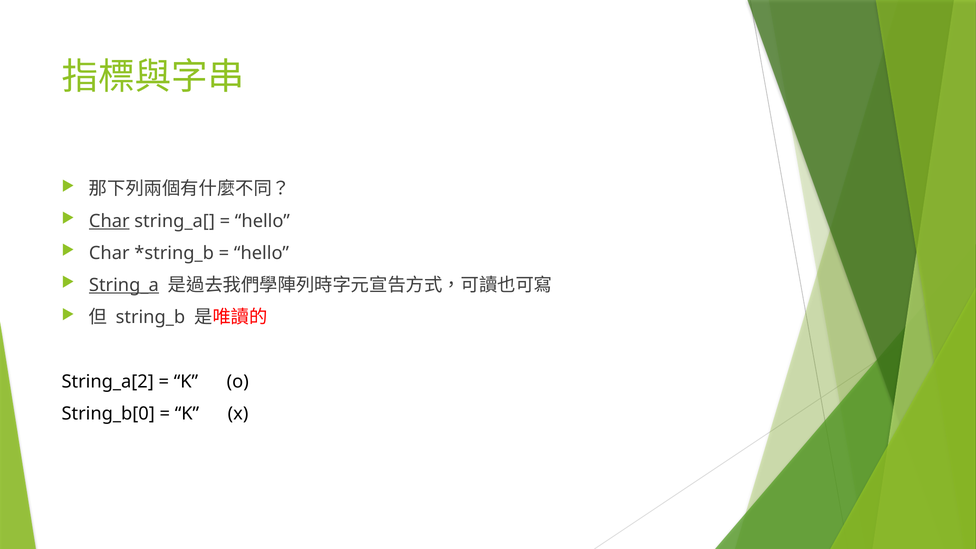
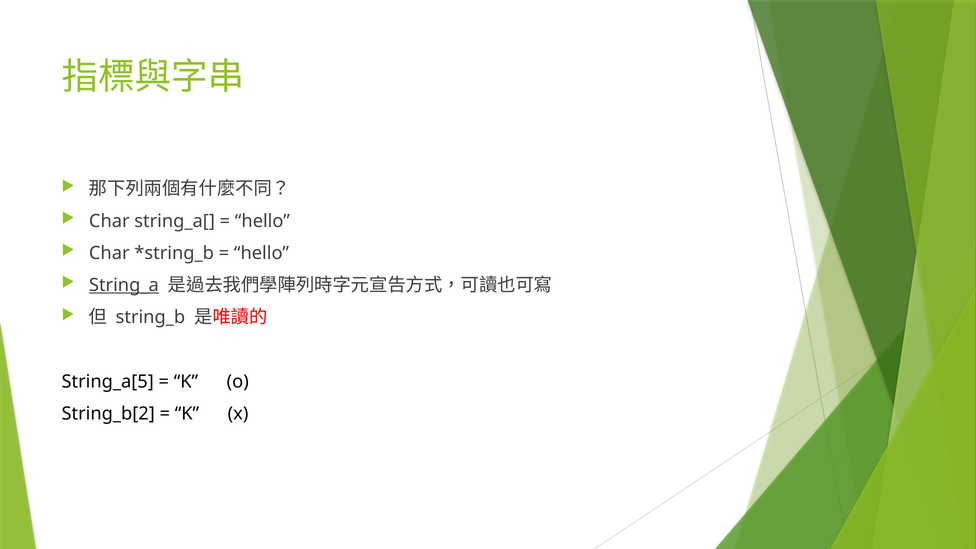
Char at (109, 221) underline: present -> none
String_a[2: String_a[2 -> String_a[5
String_b[0: String_b[0 -> String_b[2
